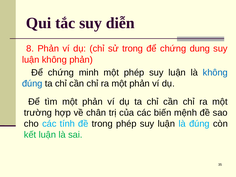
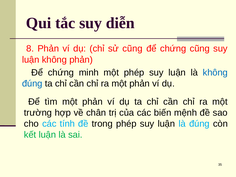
sử trong: trong -> cũng
chứng dung: dung -> cũng
